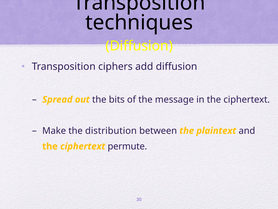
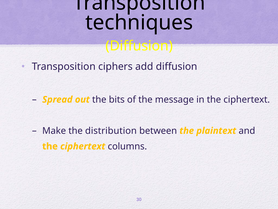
permute: permute -> columns
